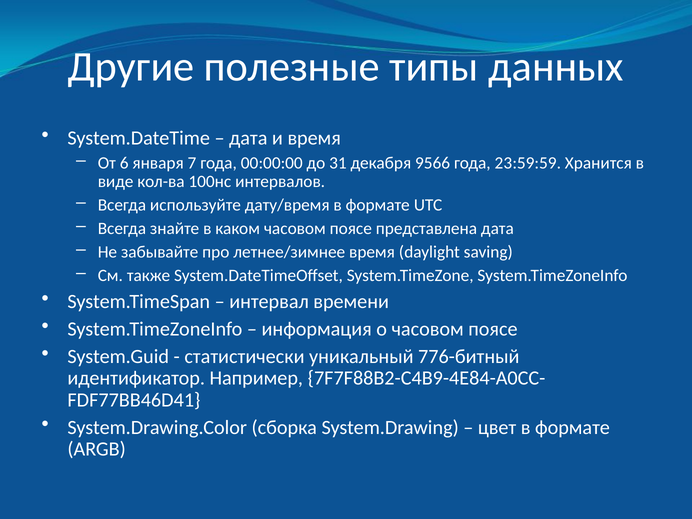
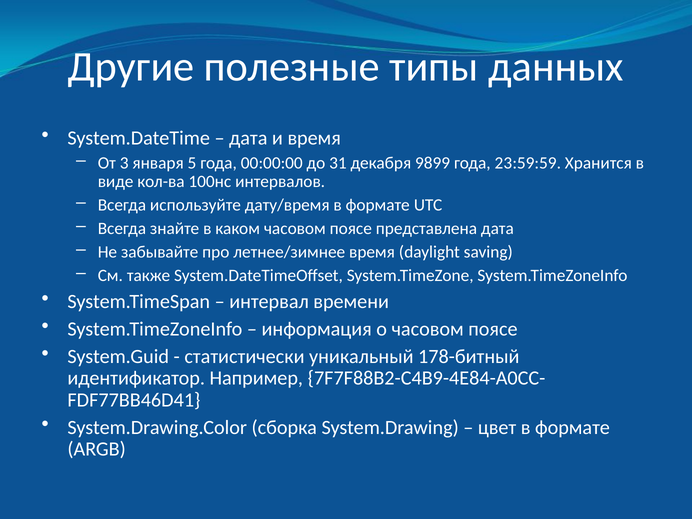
6: 6 -> 3
7: 7 -> 5
9566: 9566 -> 9899
776-битный: 776-битный -> 178-битный
